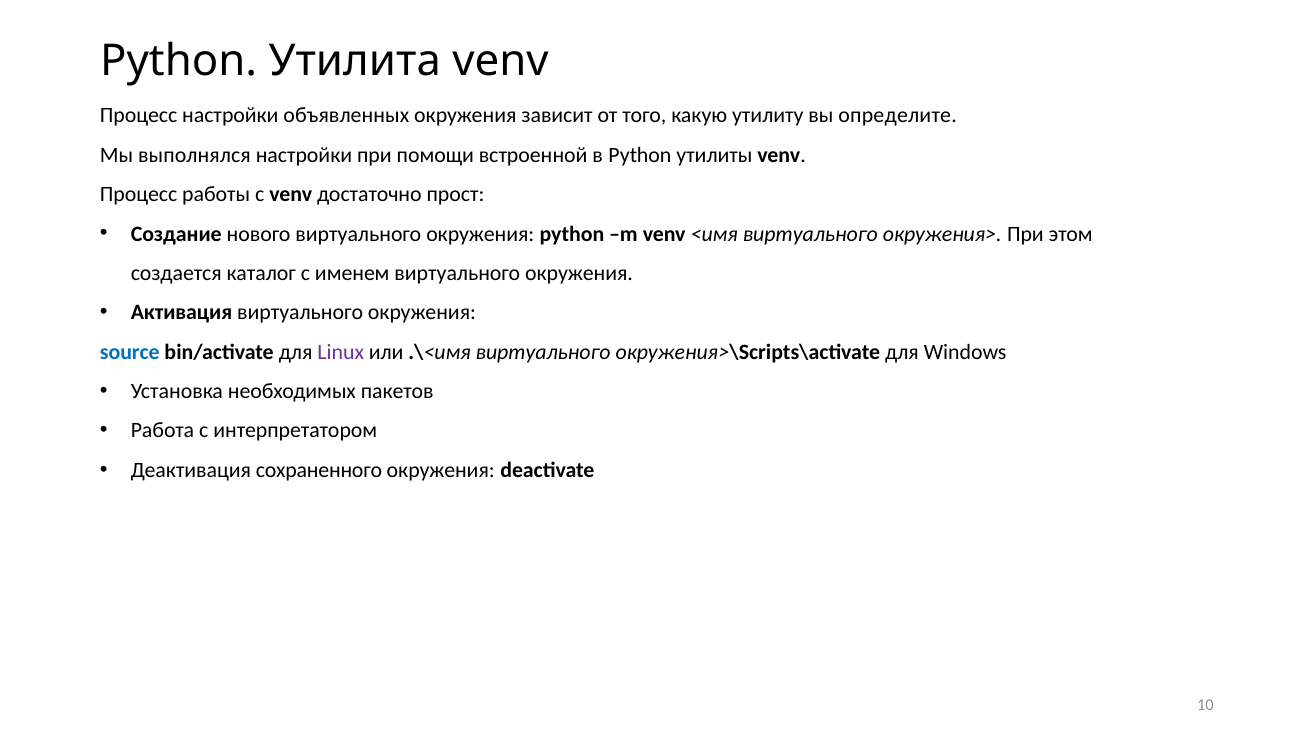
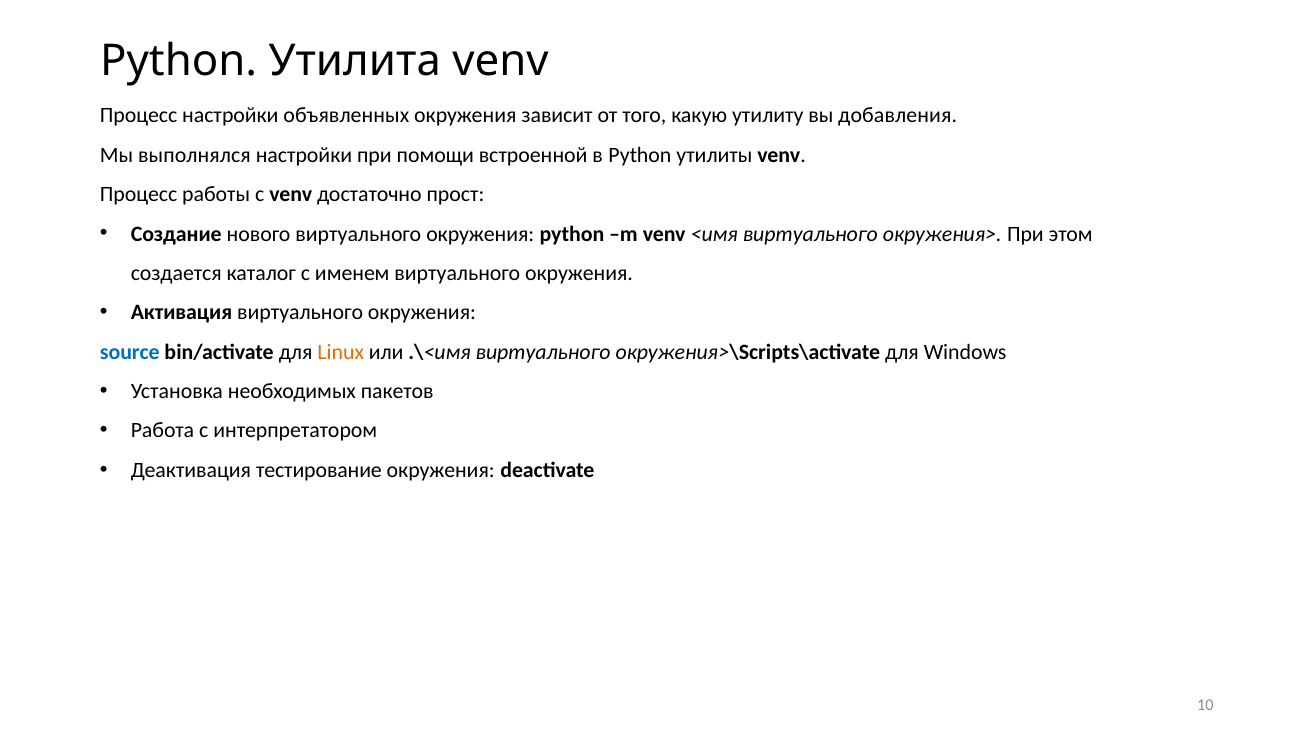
определите: определите -> добавления
Linux colour: purple -> orange
сохраненного: сохраненного -> тестирование
